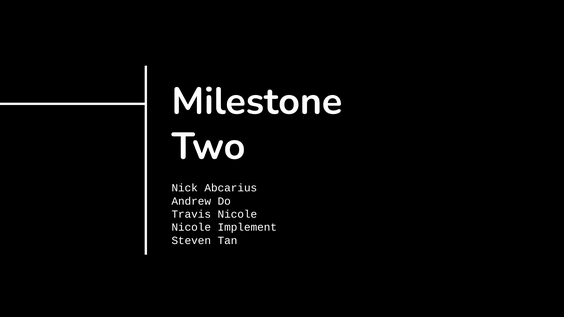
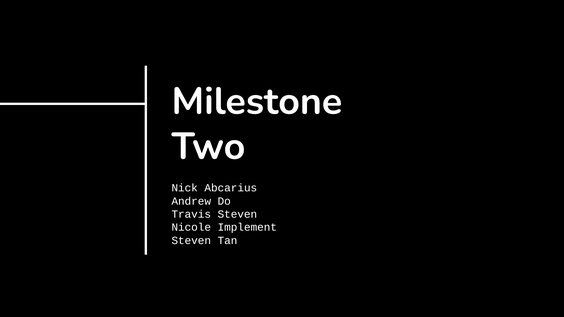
Travis Nicole: Nicole -> Steven
